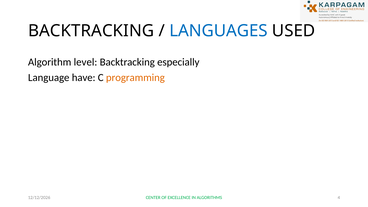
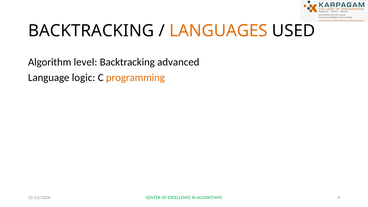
LANGUAGES colour: blue -> orange
especially: especially -> advanced
have: have -> logic
